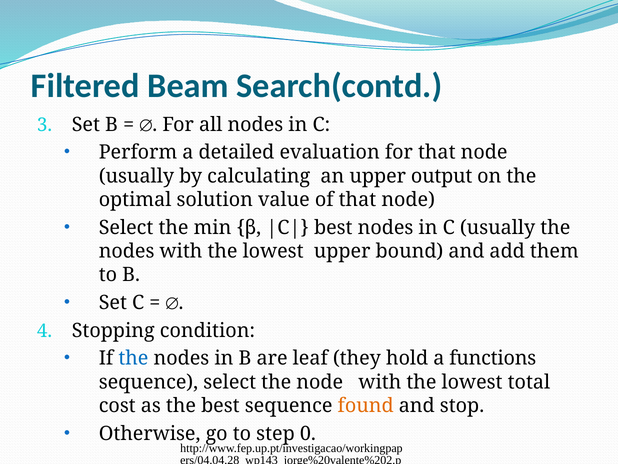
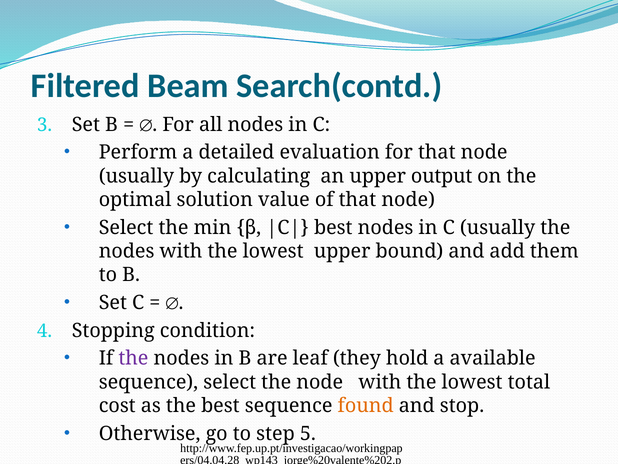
the at (133, 358) colour: blue -> purple
functions: functions -> available
0: 0 -> 5
